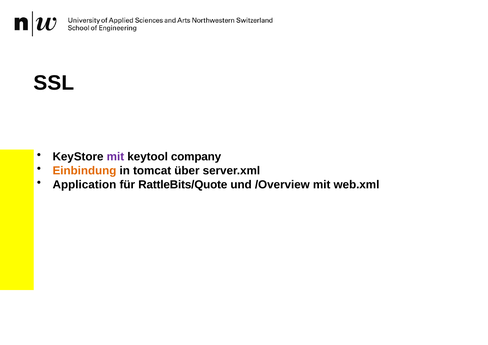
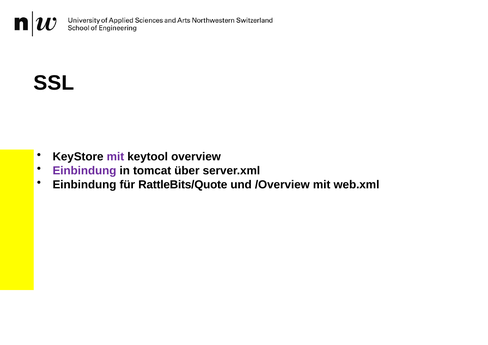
company: company -> overview
Einbindung at (84, 171) colour: orange -> purple
Application at (84, 185): Application -> Einbindung
